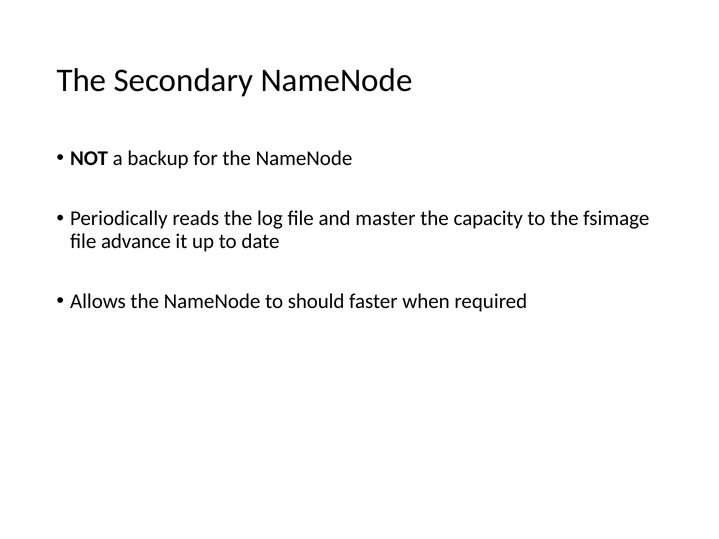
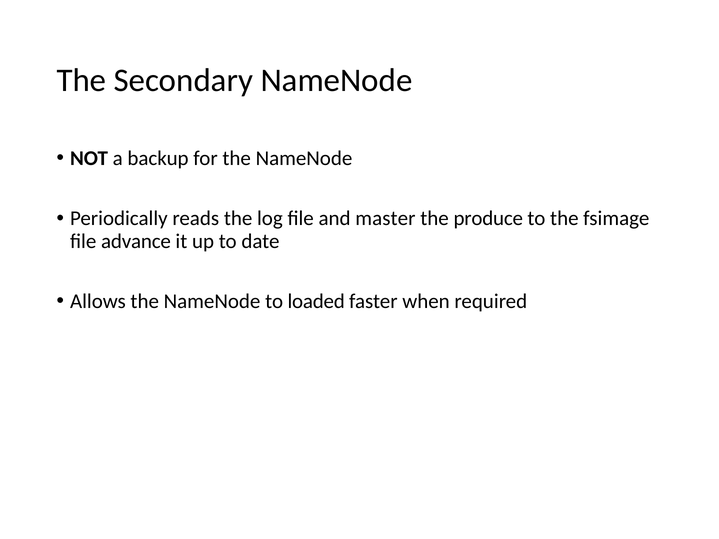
capacity: capacity -> produce
should: should -> loaded
